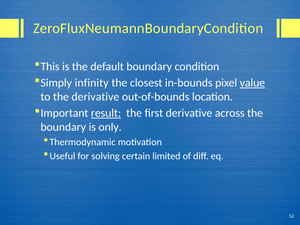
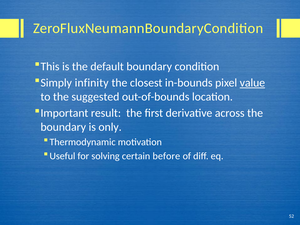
the derivative: derivative -> suggested
result underline: present -> none
limited: limited -> before
